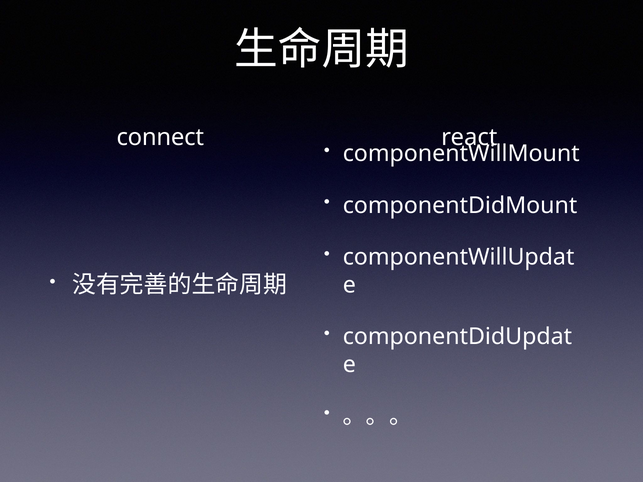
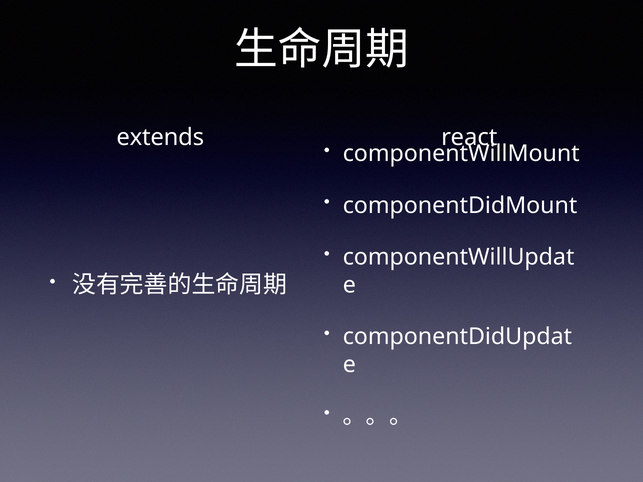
connect: connect -> extends
